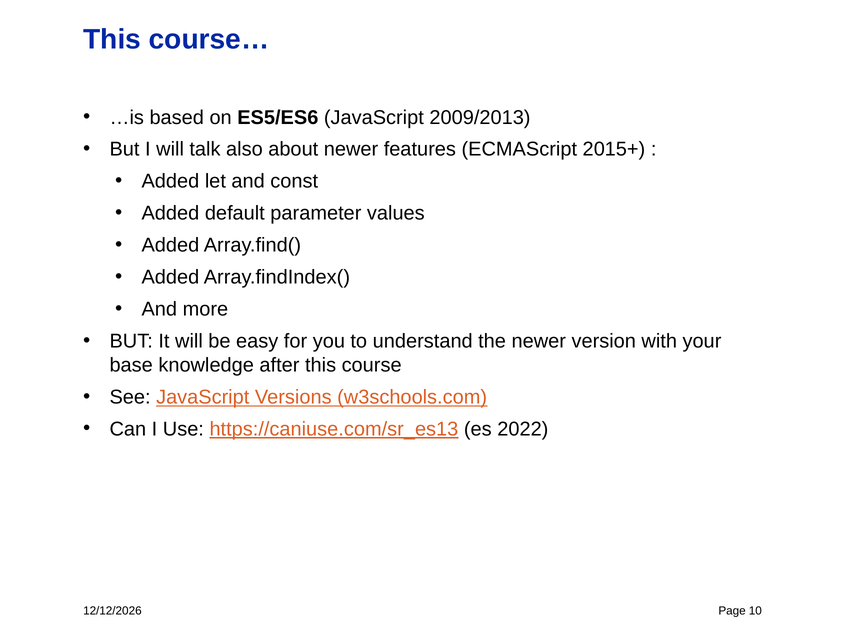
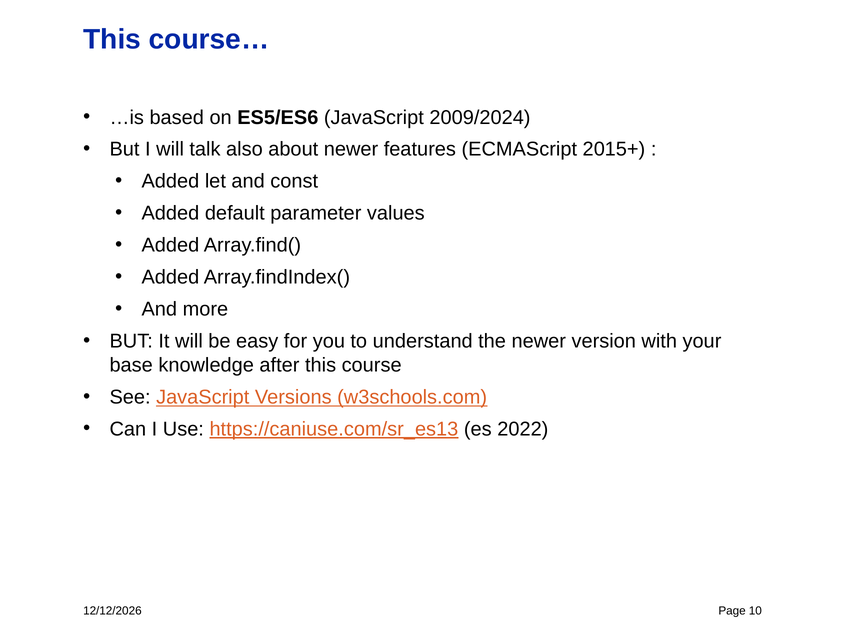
2009/2013: 2009/2013 -> 2009/2024
